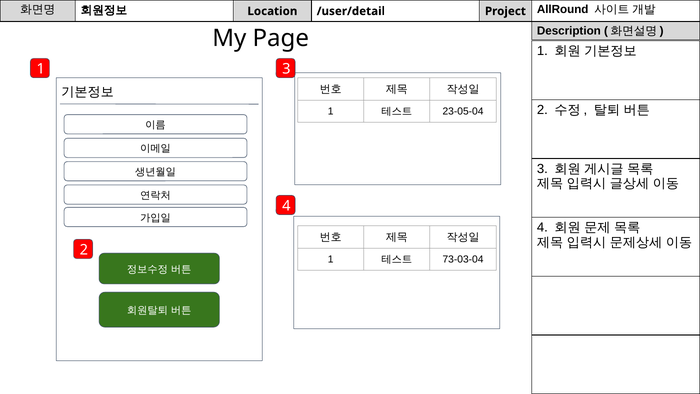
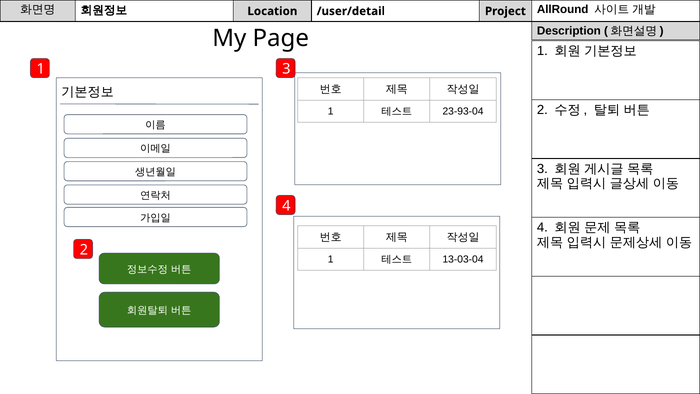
23-05-04: 23-05-04 -> 23-93-04
73-03-04: 73-03-04 -> 13-03-04
